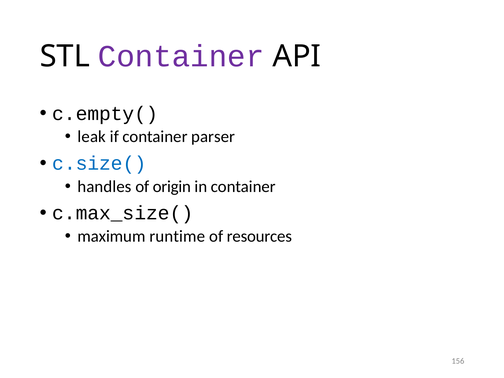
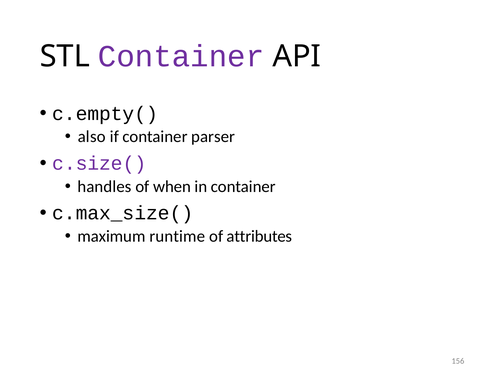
leak: leak -> also
c.size( colour: blue -> purple
origin: origin -> when
resources: resources -> attributes
